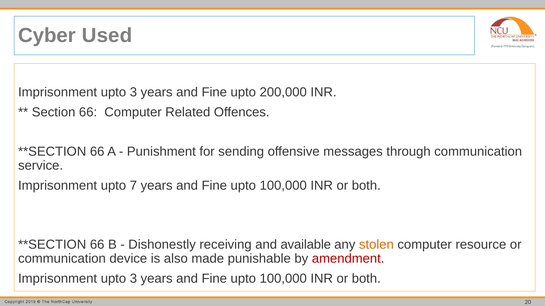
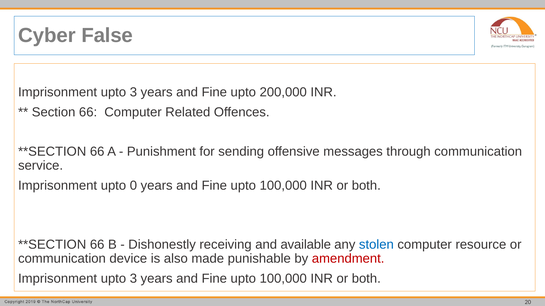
Used: Used -> False
7: 7 -> 0
stolen colour: orange -> blue
